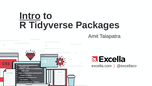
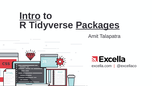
Packages underline: none -> present
